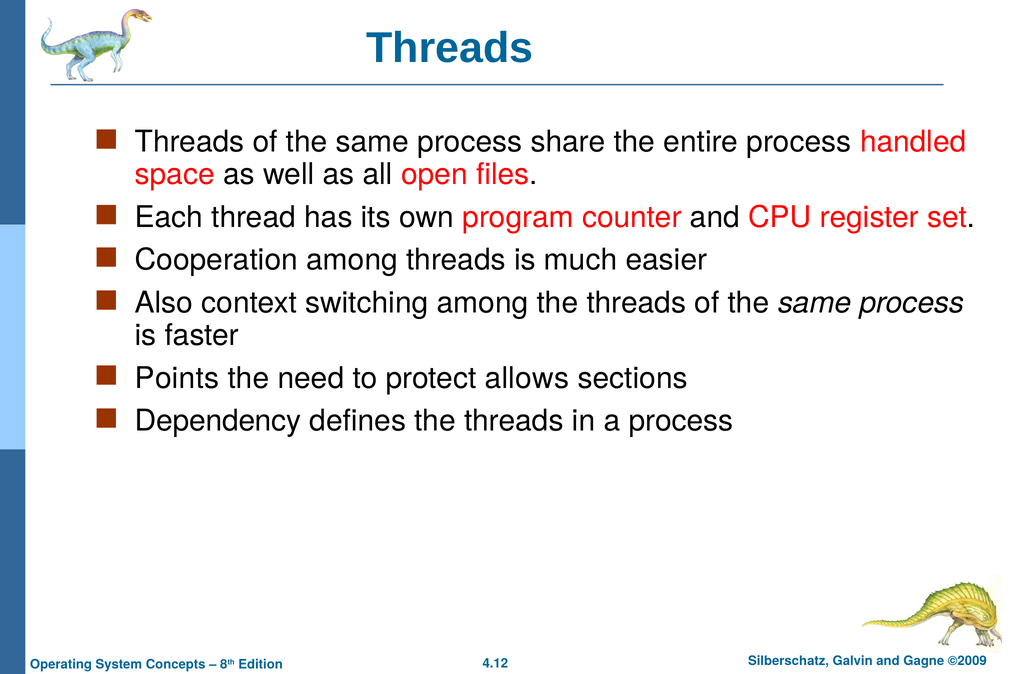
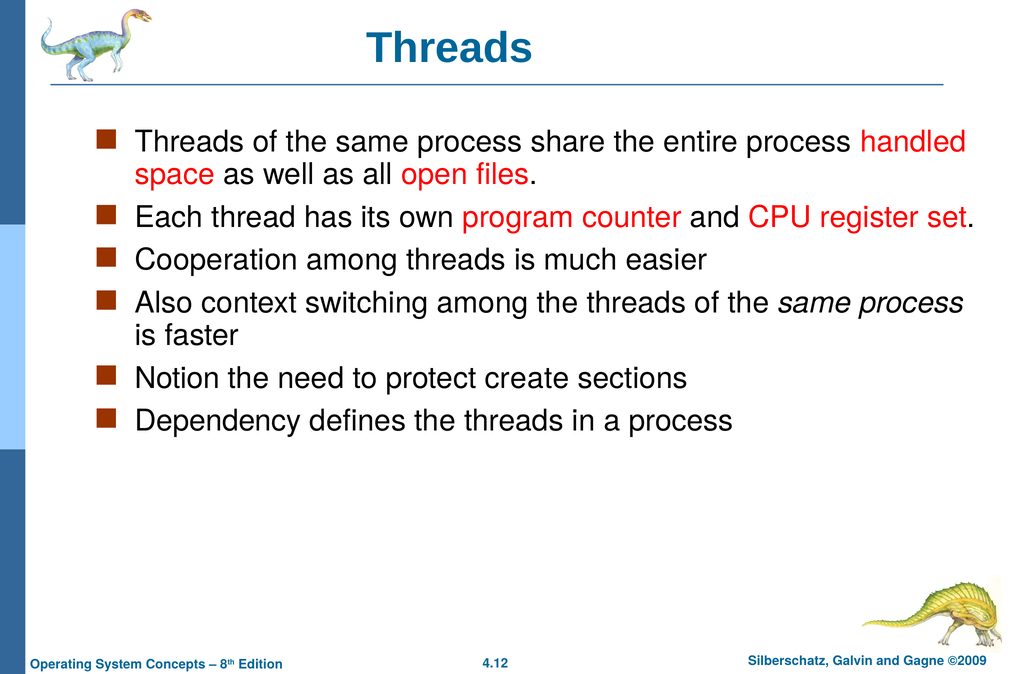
Points: Points -> Notion
allows: allows -> create
